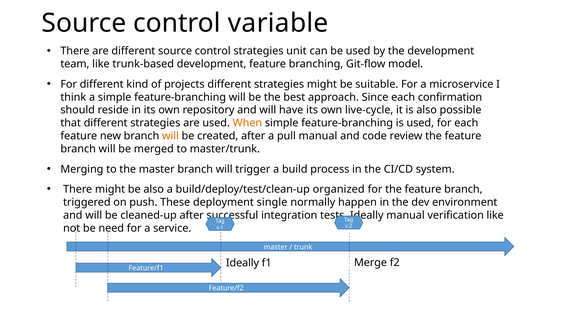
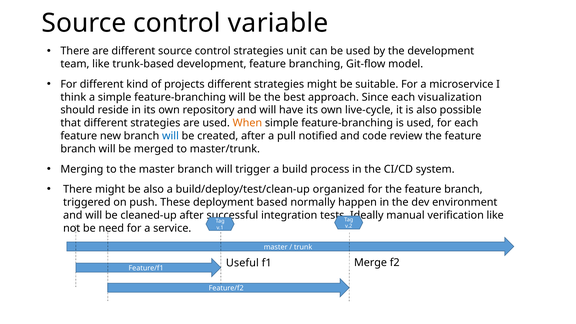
confirmation: confirmation -> visualization
will at (170, 136) colour: orange -> blue
pull manual: manual -> notified
single: single -> based
Ideally at (242, 263): Ideally -> Useful
